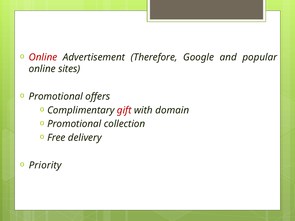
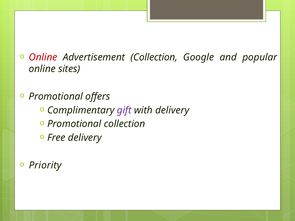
Advertisement Therefore: Therefore -> Collection
gift colour: red -> purple
with domain: domain -> delivery
